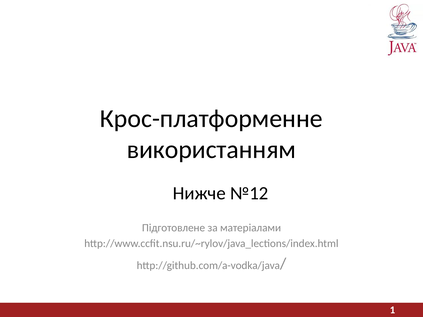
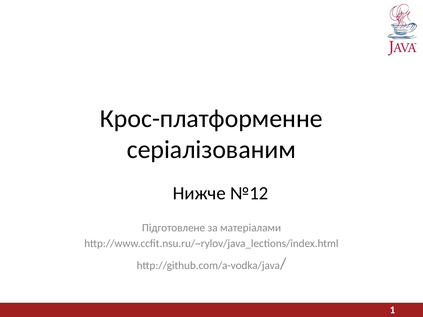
використанням: використанням -> серіалізованим
